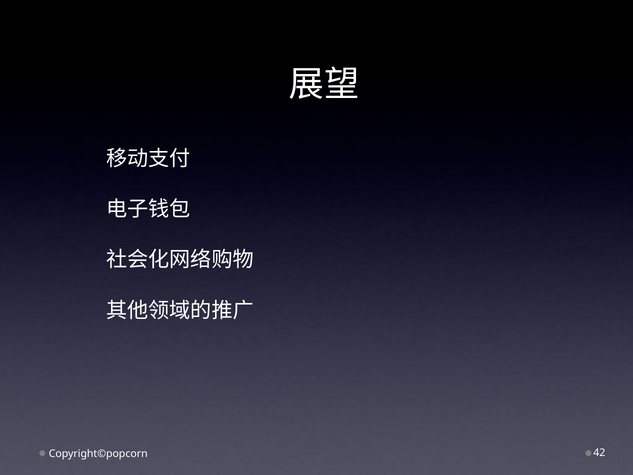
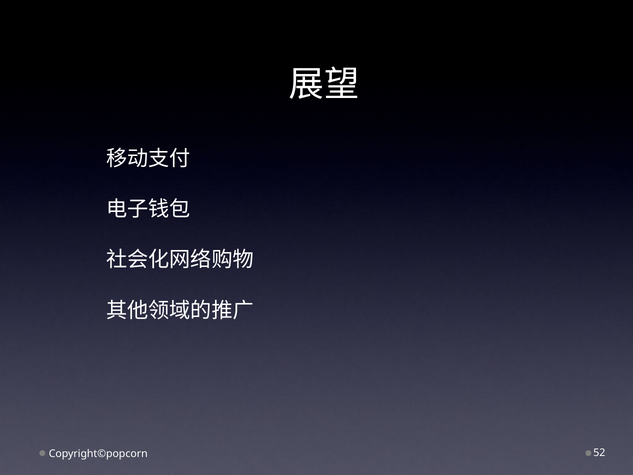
42: 42 -> 52
